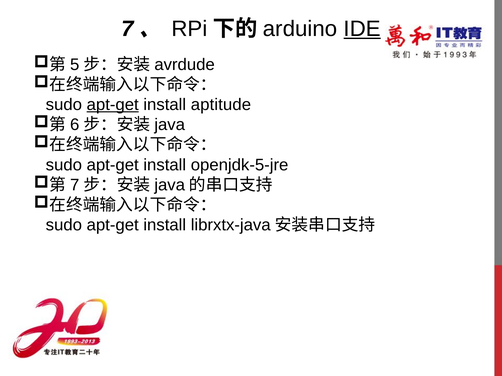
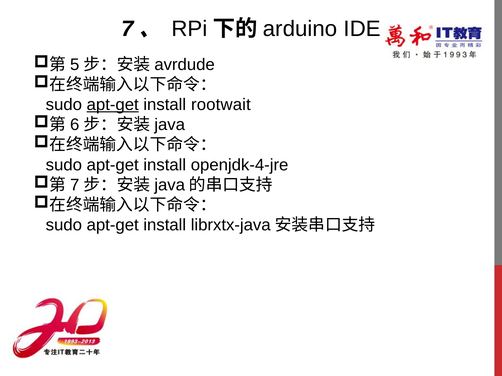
IDE underline: present -> none
aptitude: aptitude -> rootwait
openjdk-5-jre: openjdk-5-jre -> openjdk-4-jre
